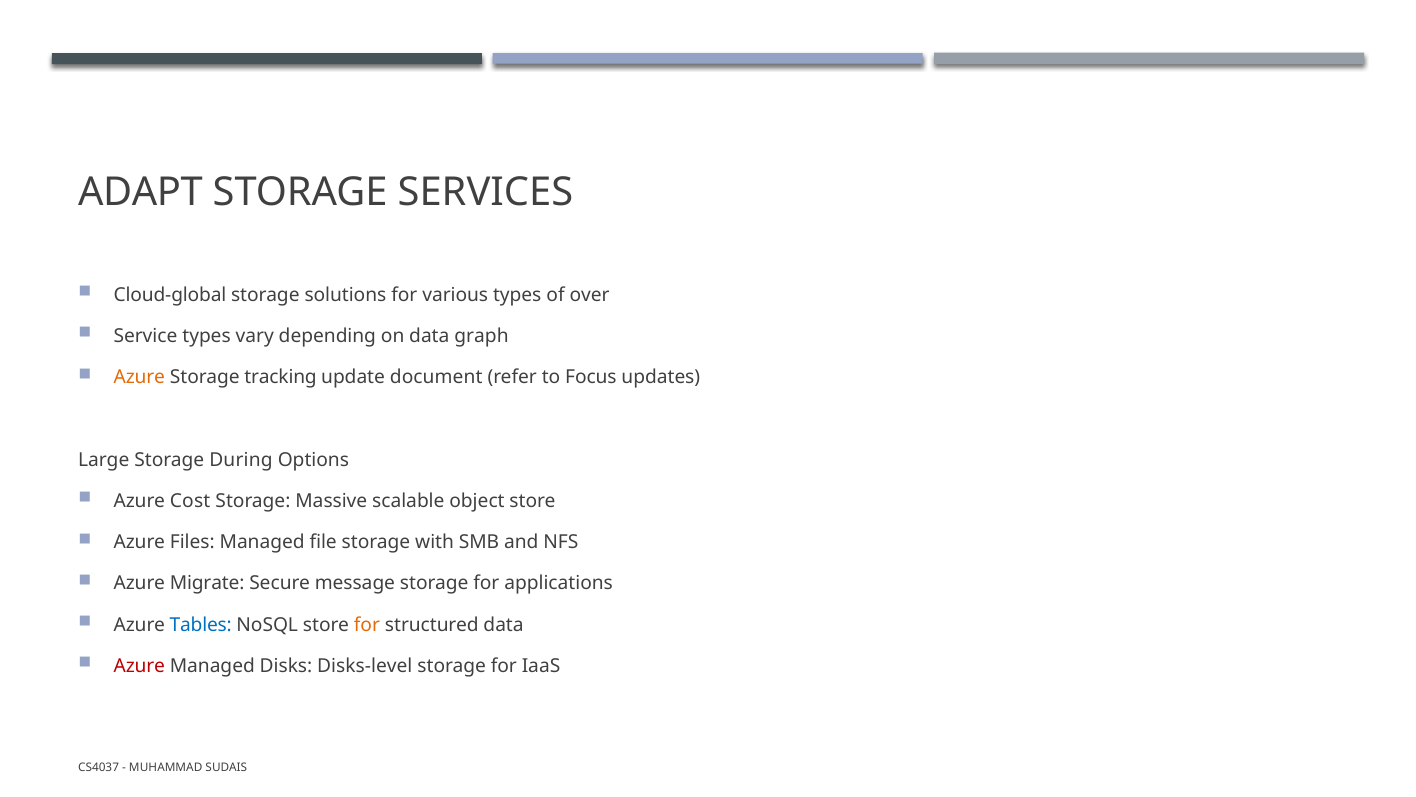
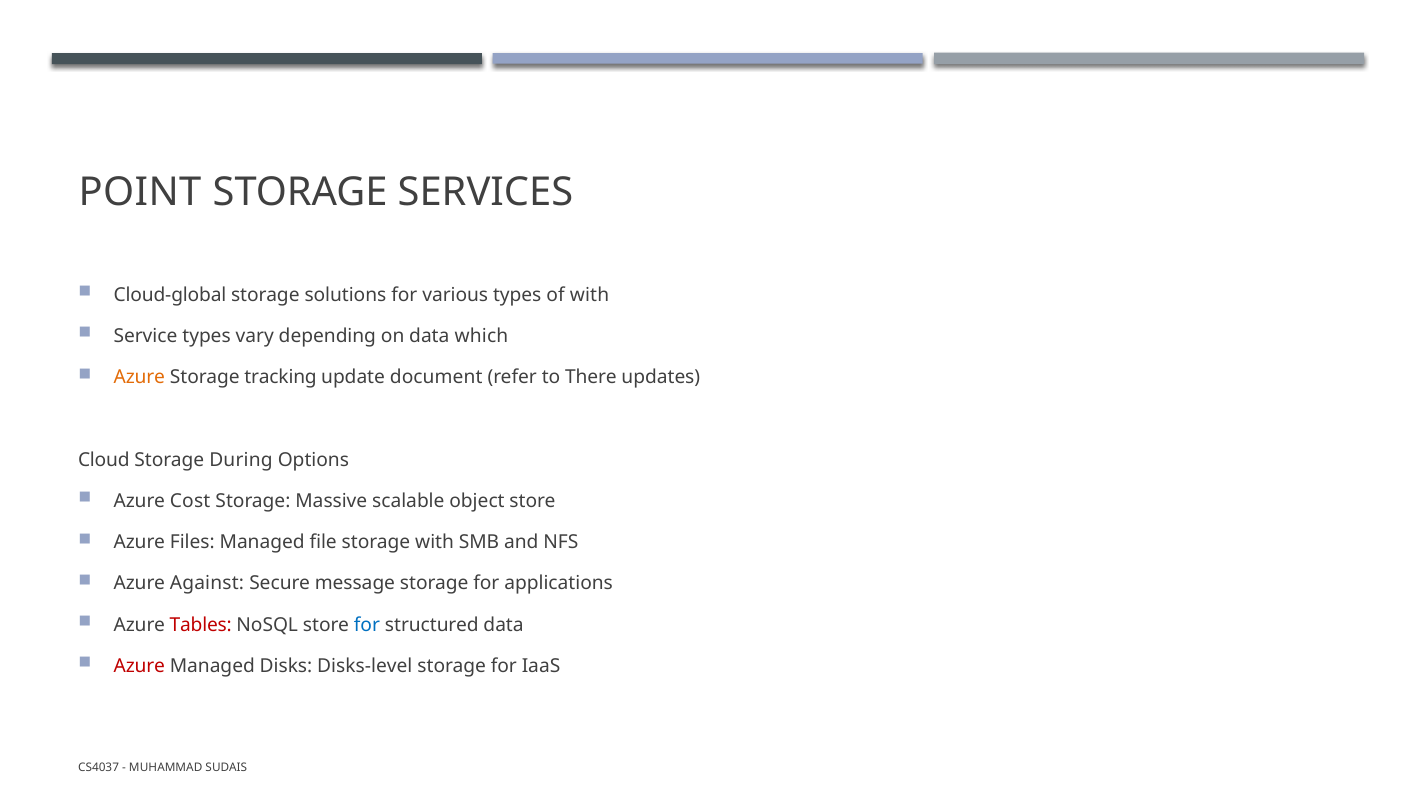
ADAPT: ADAPT -> POINT
of over: over -> with
graph: graph -> which
Focus: Focus -> There
Large: Large -> Cloud
Migrate: Migrate -> Against
Tables colour: blue -> red
for at (367, 624) colour: orange -> blue
